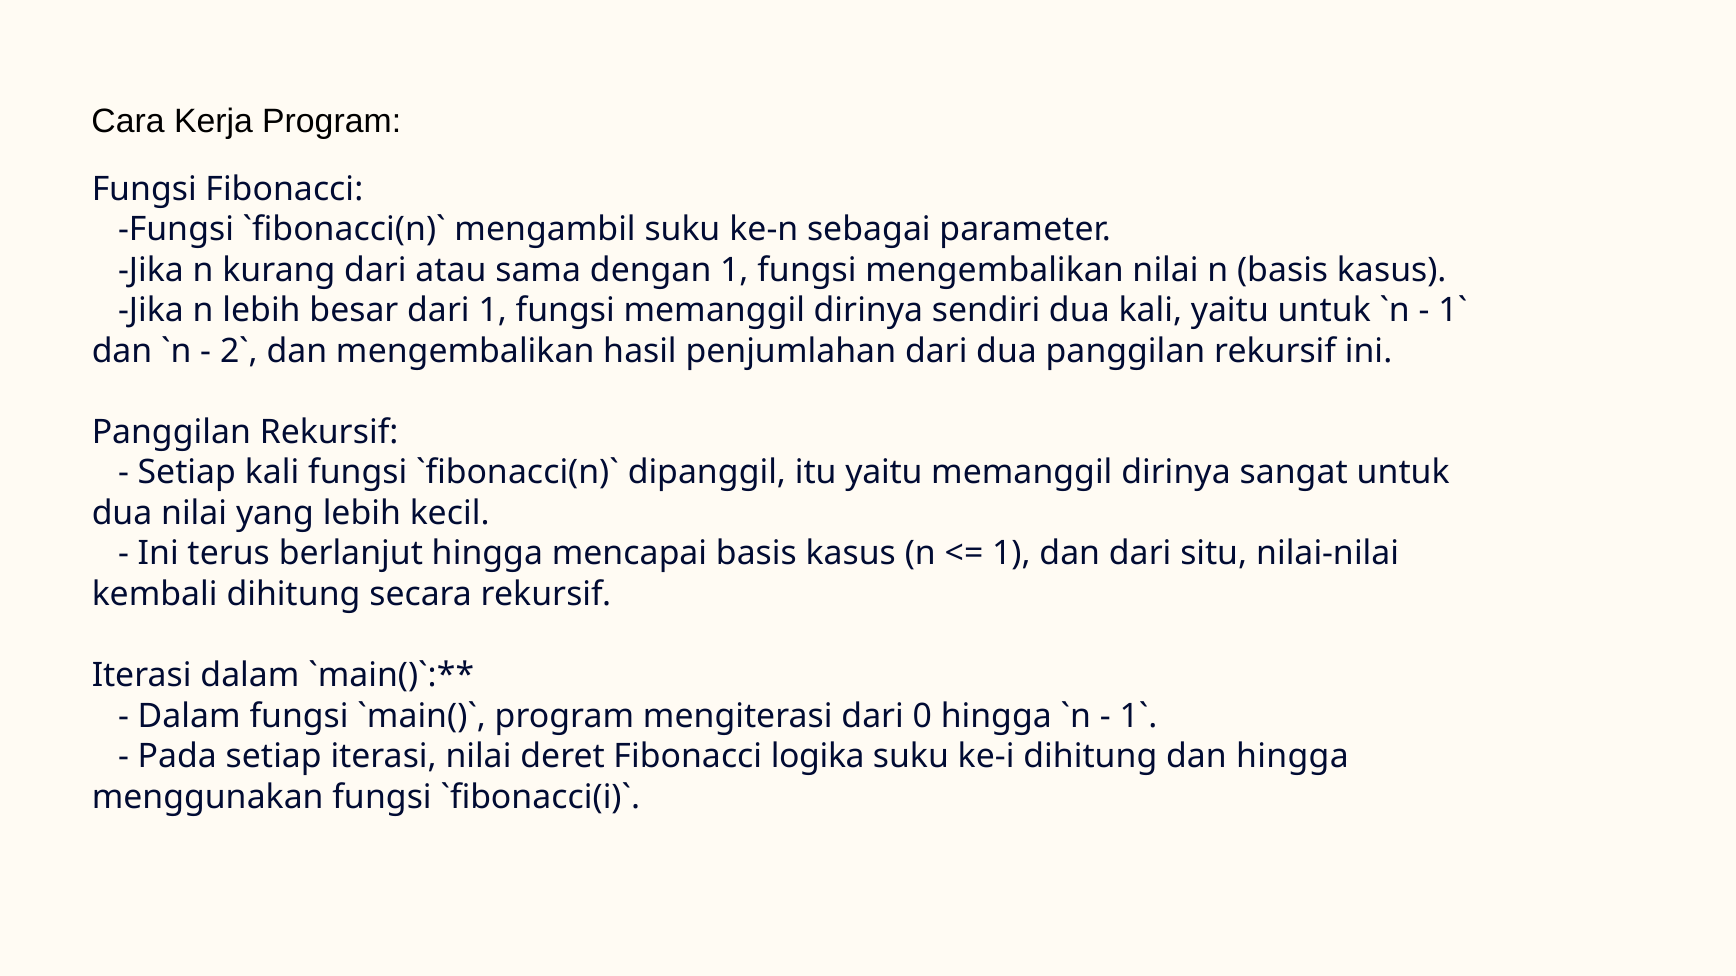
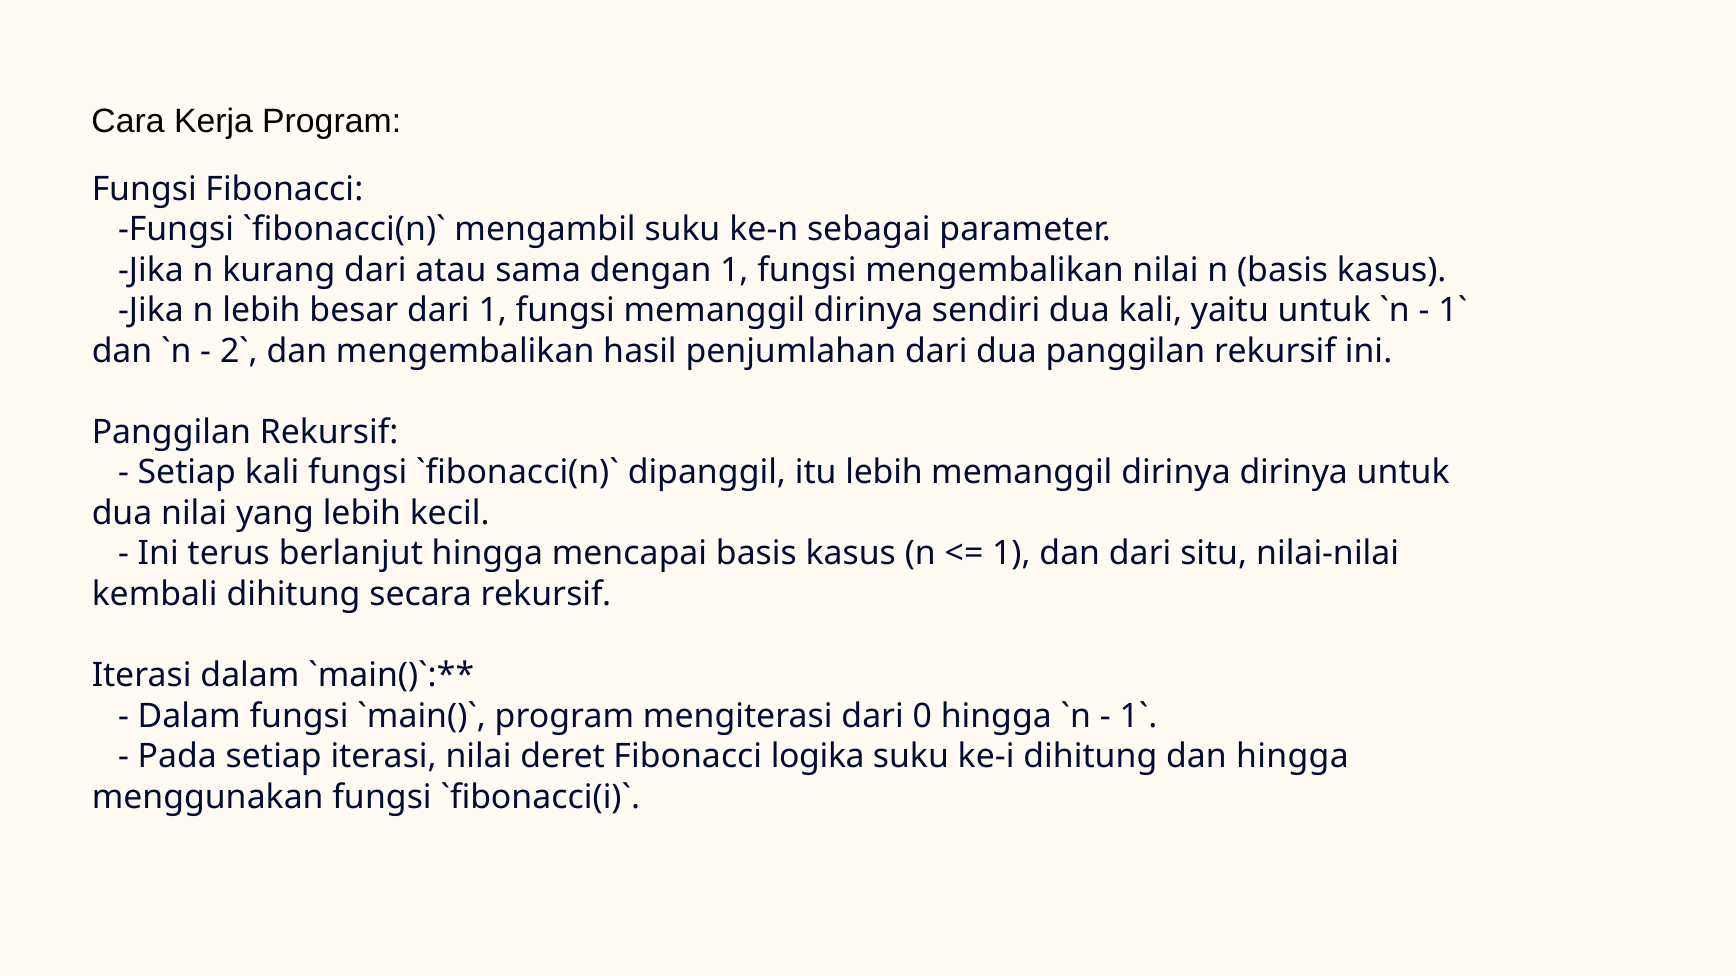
itu yaitu: yaitu -> lebih
dirinya sangat: sangat -> dirinya
